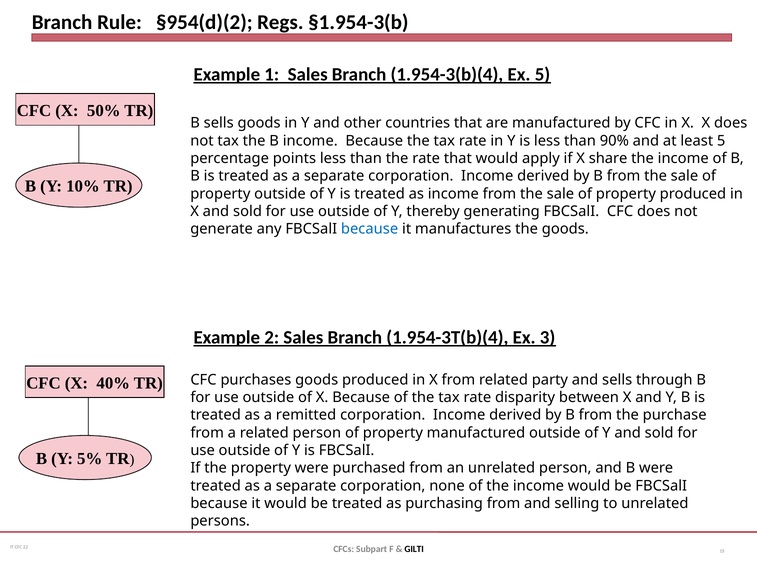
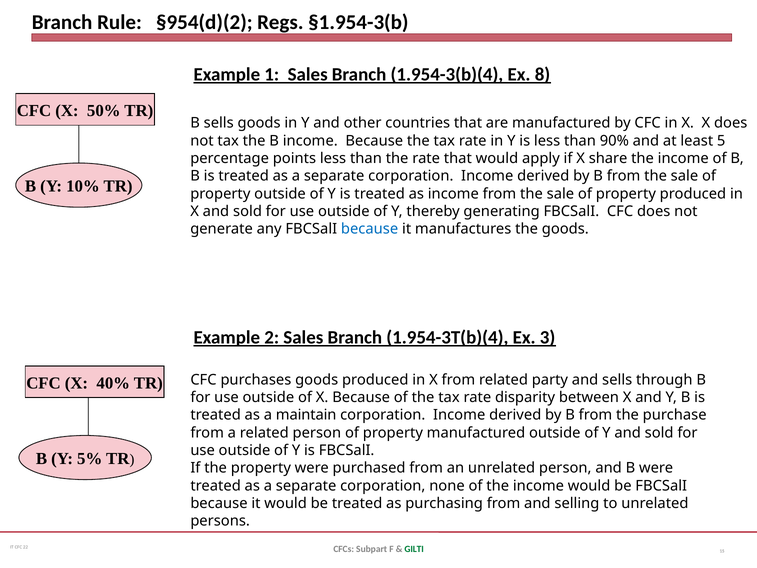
Ex 5: 5 -> 8
remitted: remitted -> maintain
GILTI colour: black -> green
